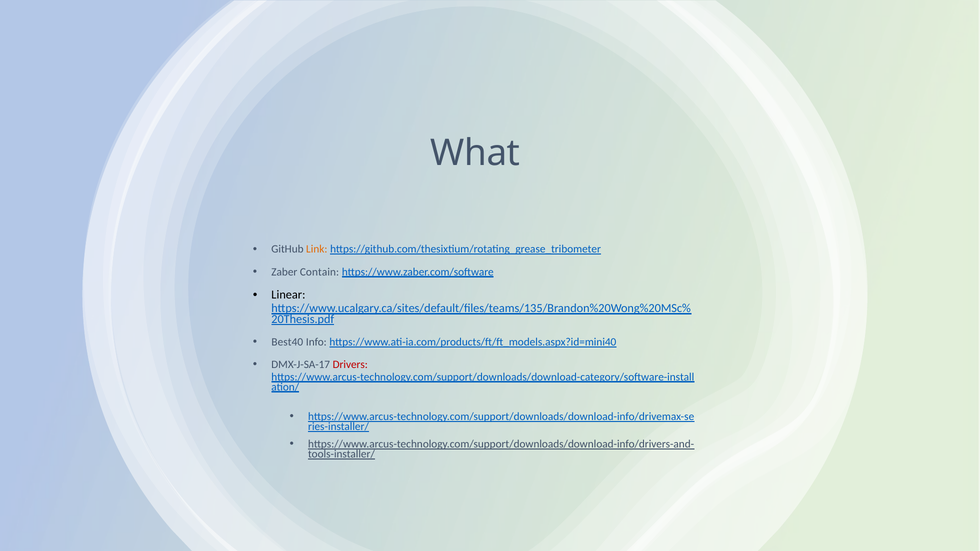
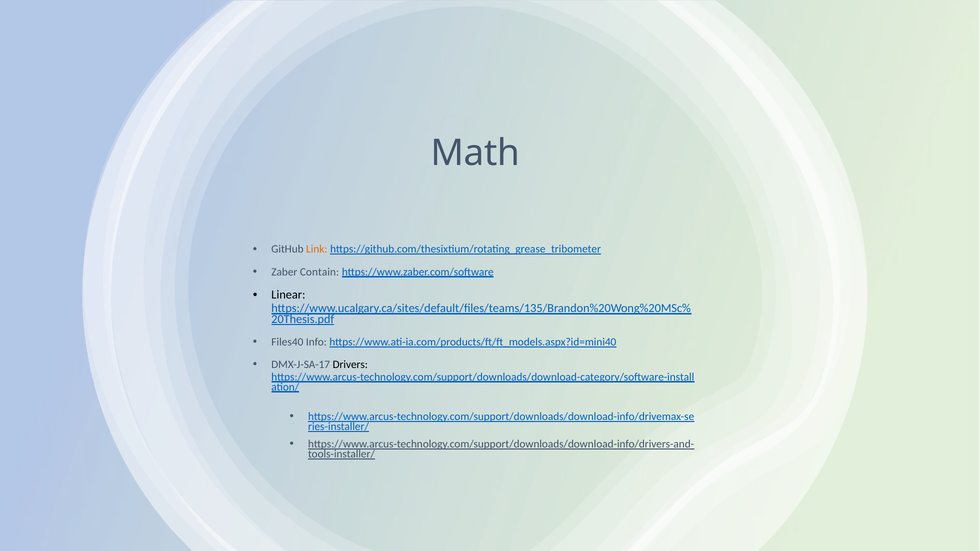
What: What -> Math
Best40: Best40 -> Files40
Drivers colour: red -> black
